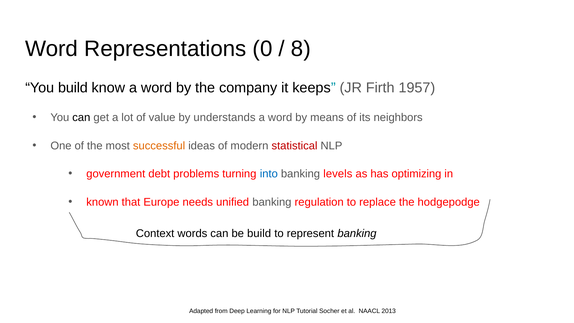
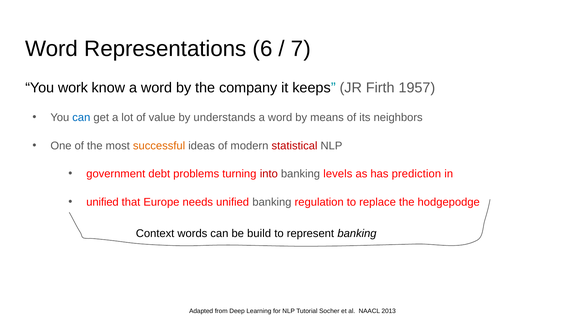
0: 0 -> 6
8: 8 -> 7
You build: build -> work
can at (81, 118) colour: black -> blue
into colour: blue -> red
optimizing: optimizing -> prediction
known at (102, 202): known -> unified
